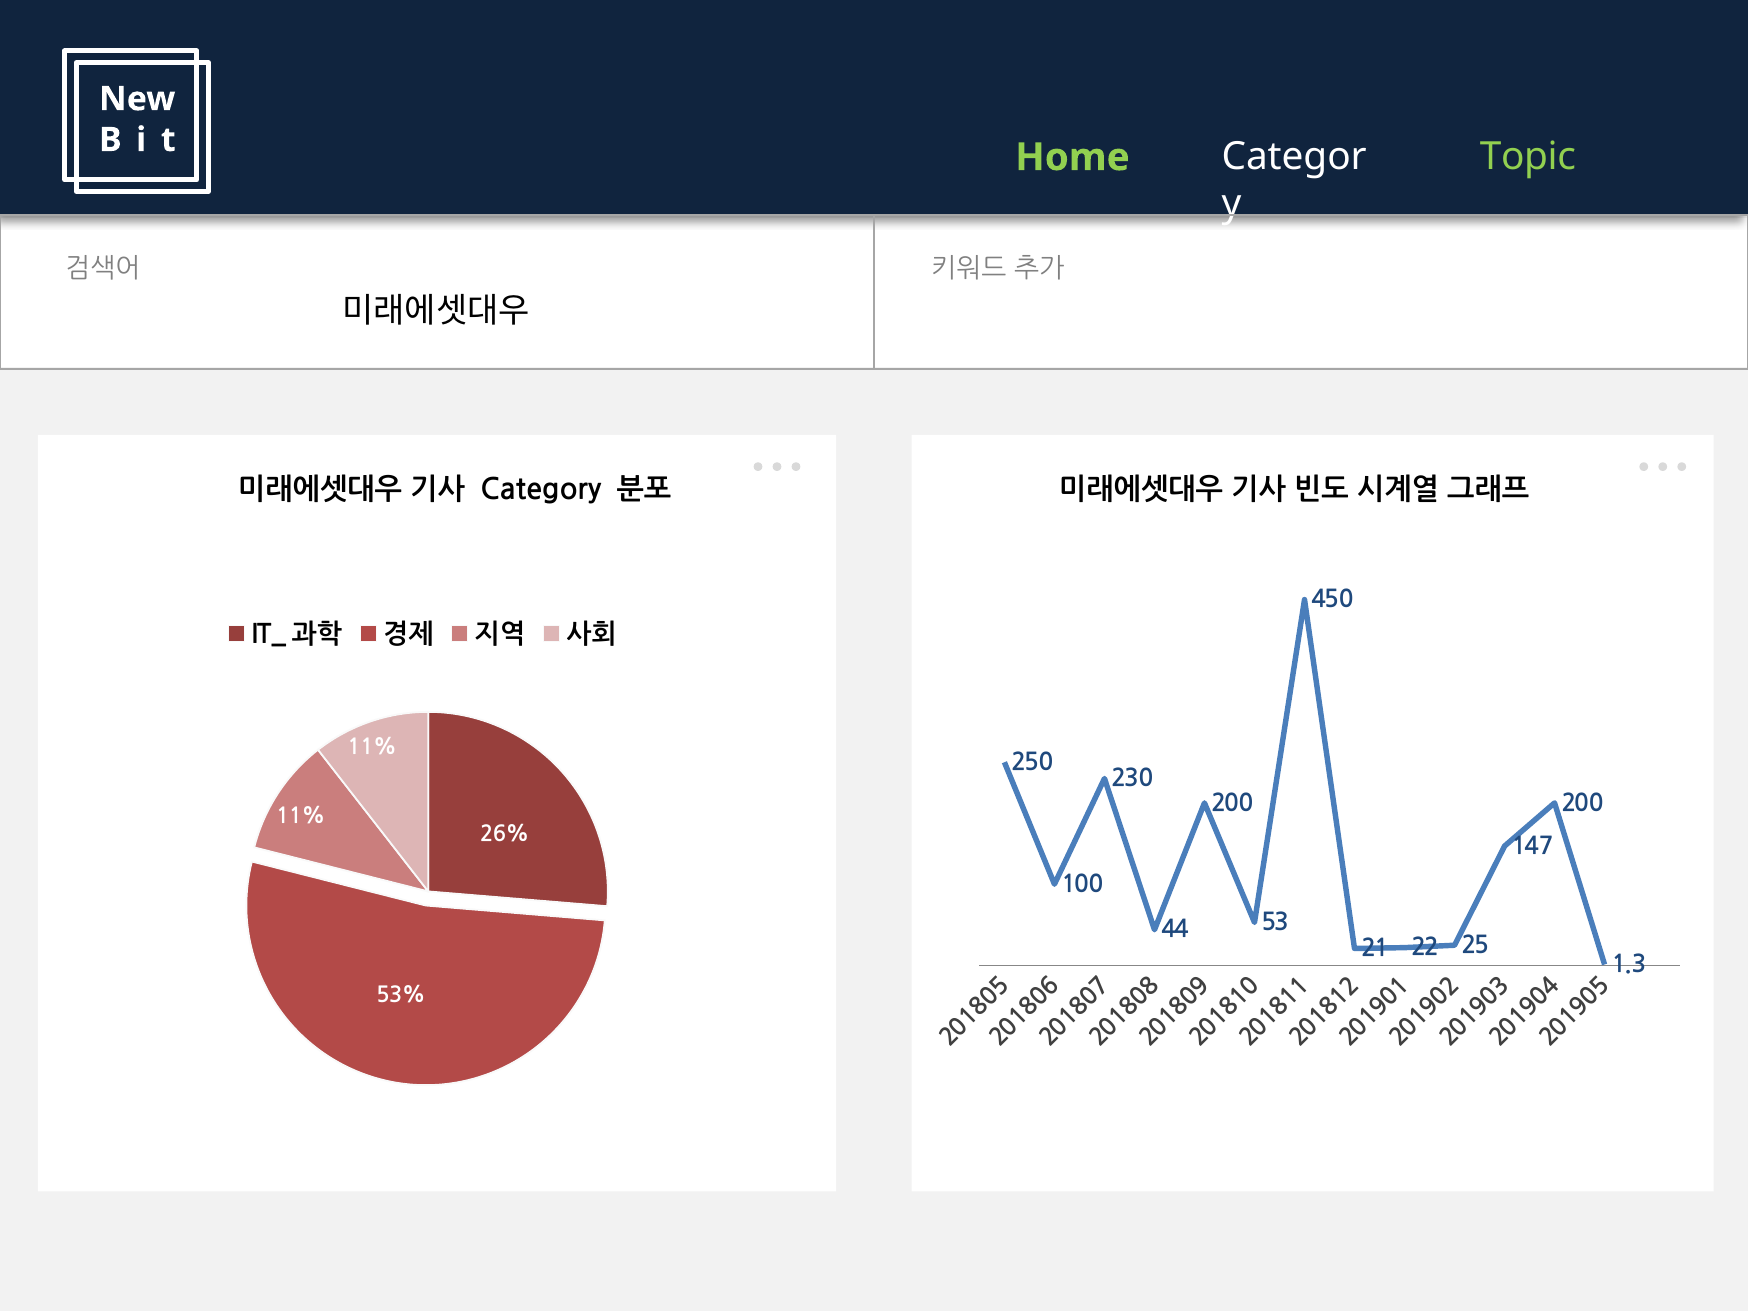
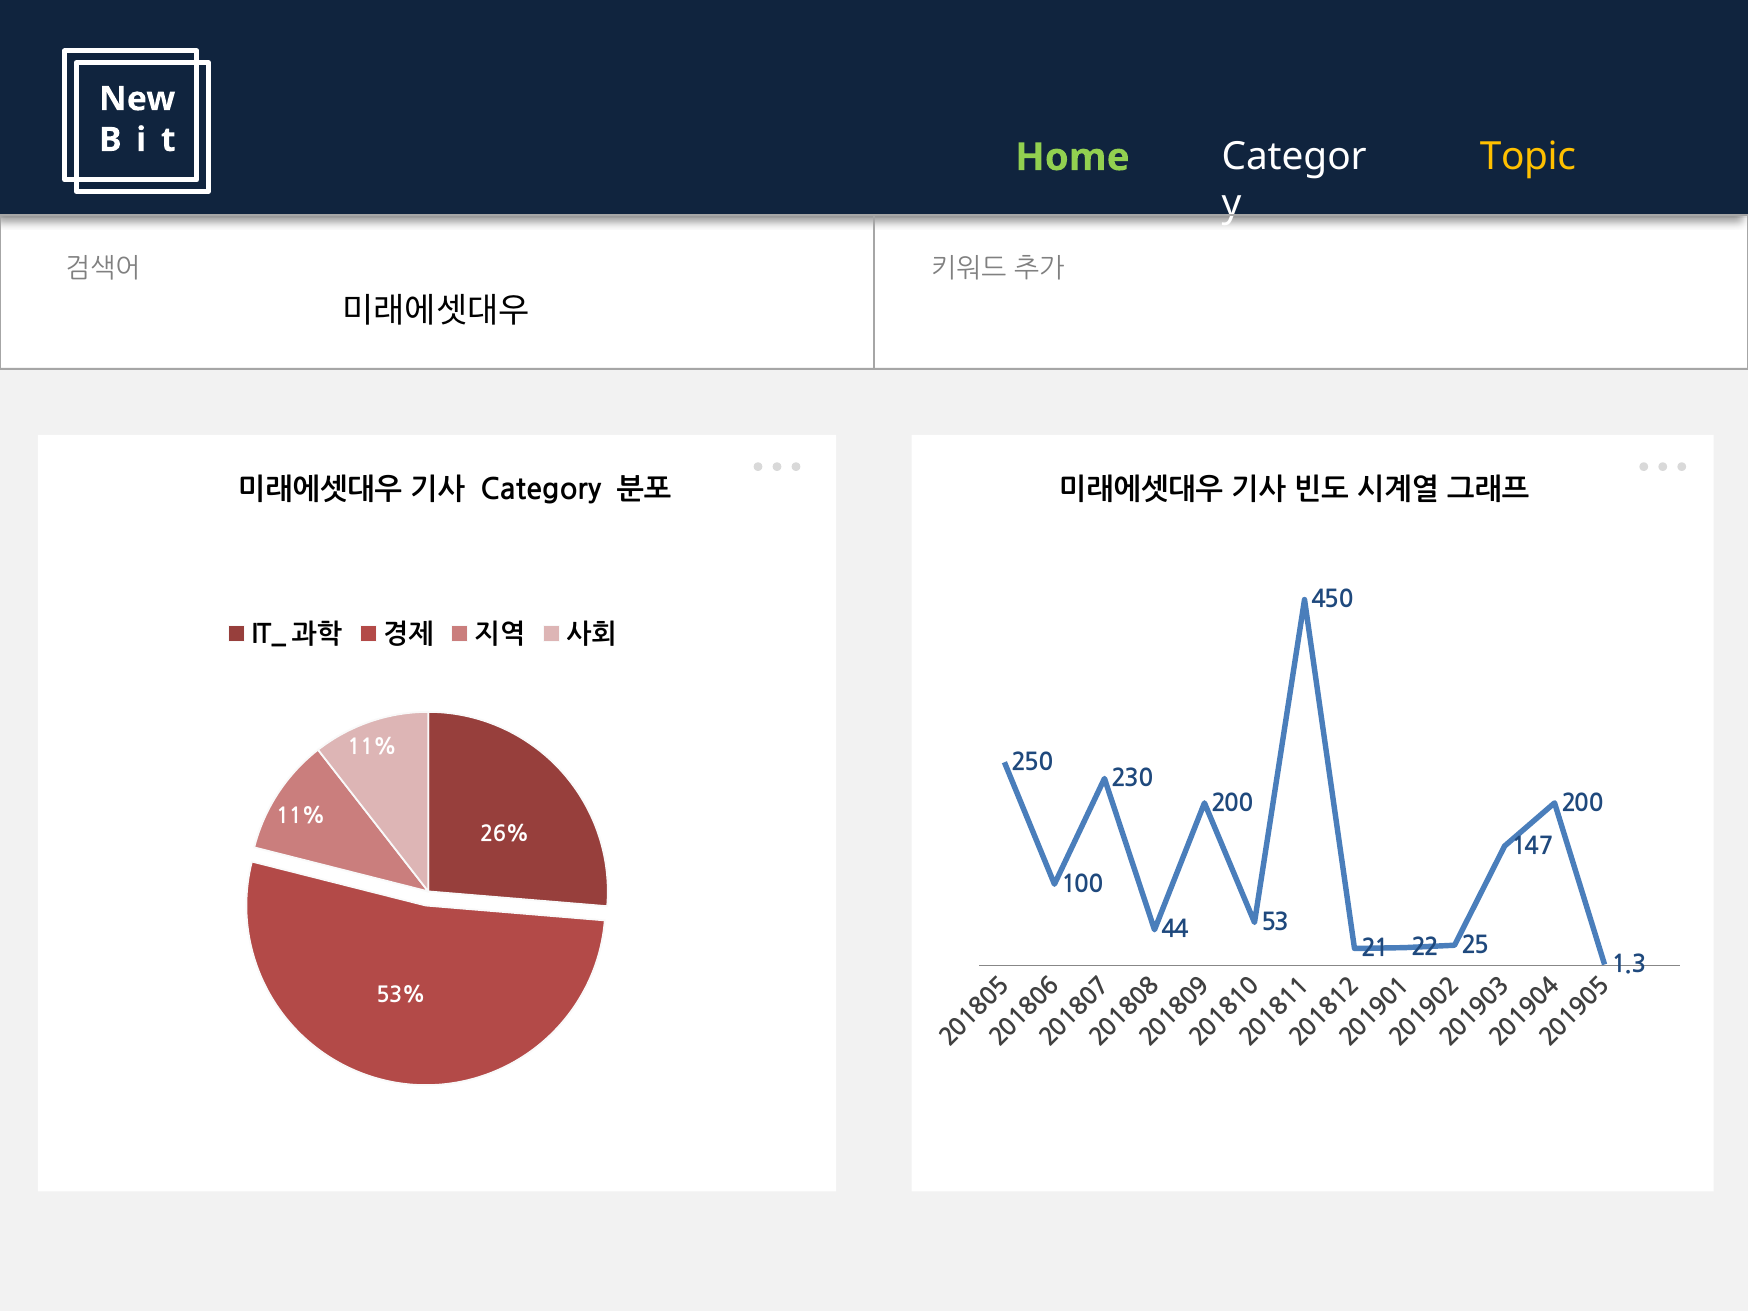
Topic colour: light green -> yellow
